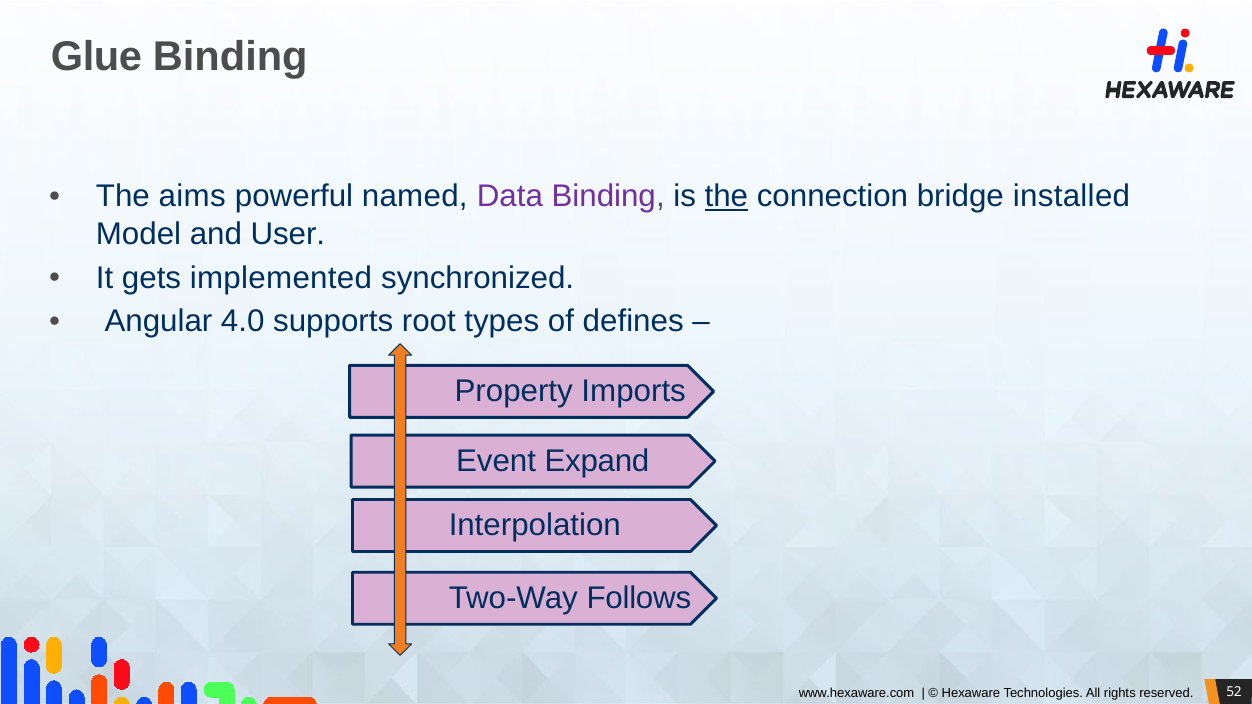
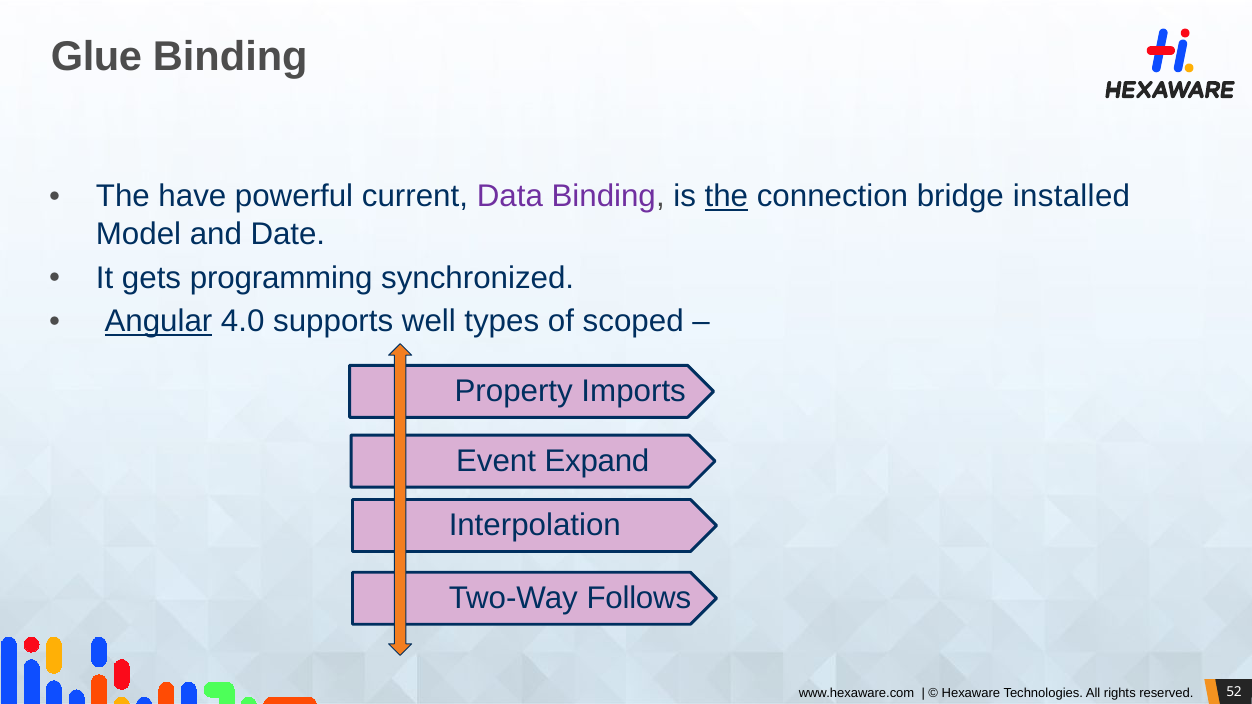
aims: aims -> have
named: named -> current
User: User -> Date
implemented: implemented -> programming
Angular underline: none -> present
root: root -> well
defines: defines -> scoped
